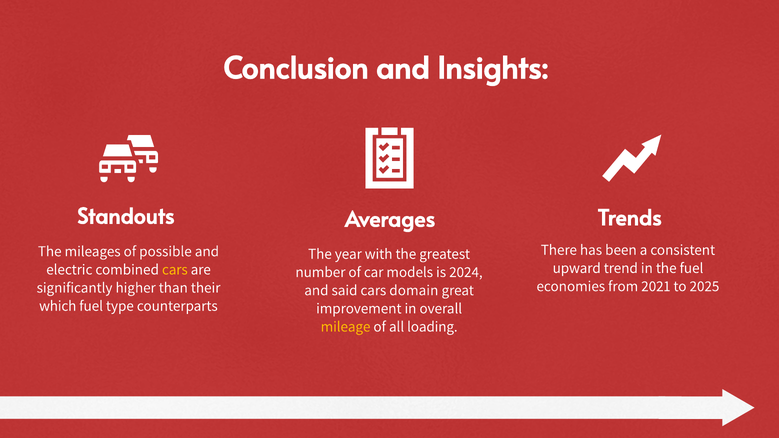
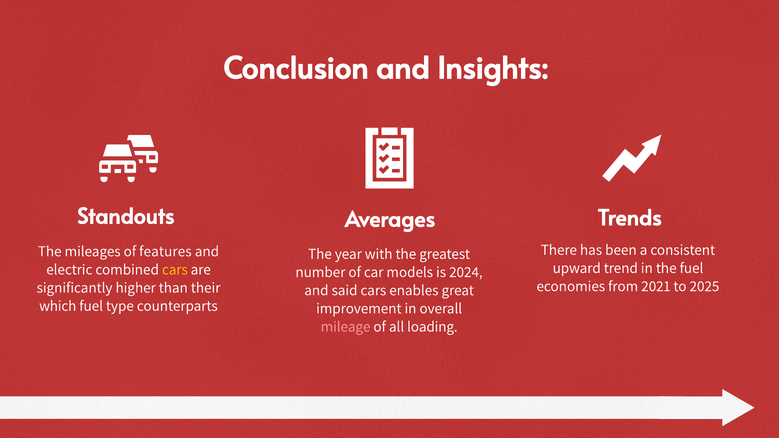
possible: possible -> features
domain: domain -> enables
mileage colour: yellow -> pink
